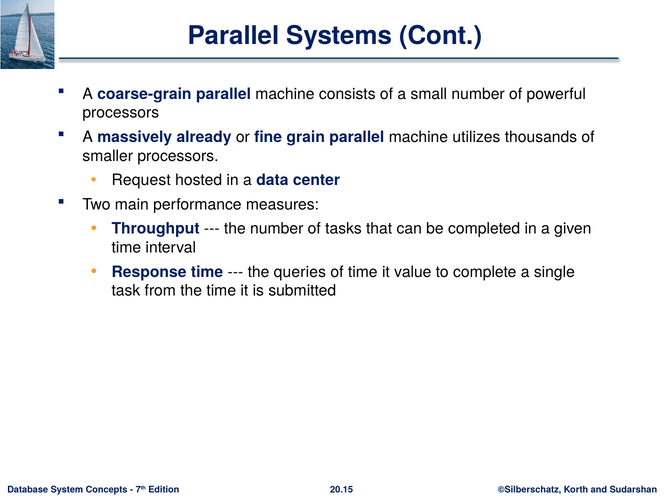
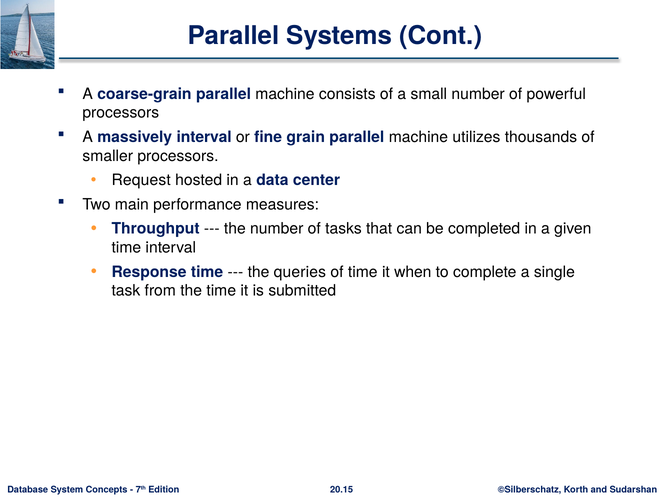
massively already: already -> interval
value: value -> when
